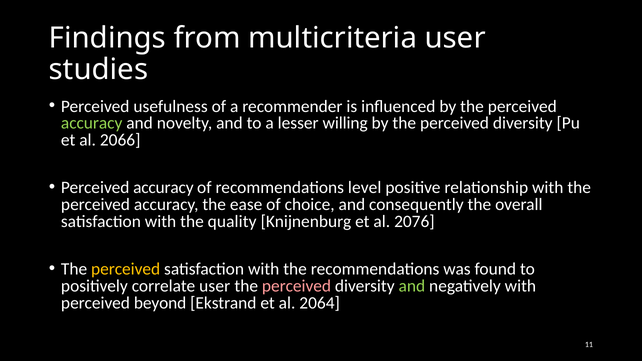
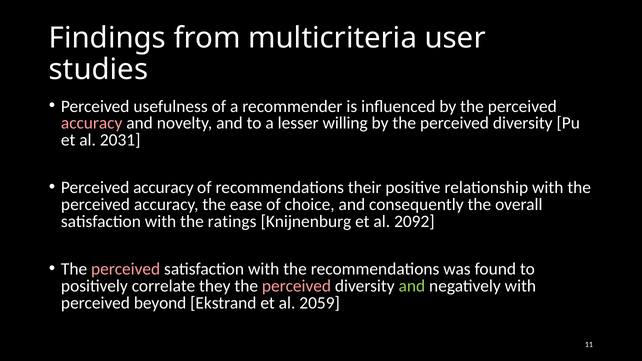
accuracy at (92, 123) colour: light green -> pink
2066: 2066 -> 2031
level: level -> their
quality: quality -> ratings
2076: 2076 -> 2092
perceived at (126, 269) colour: yellow -> pink
correlate user: user -> they
2064: 2064 -> 2059
